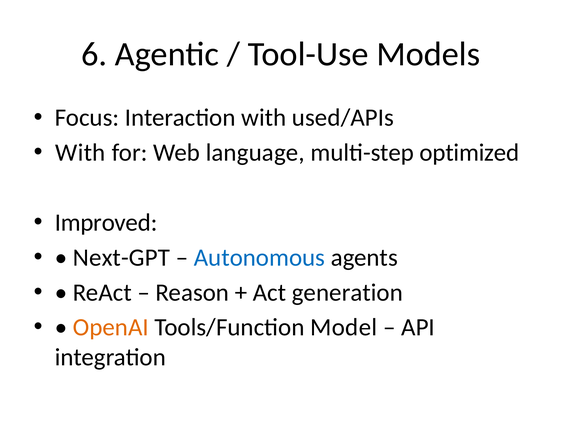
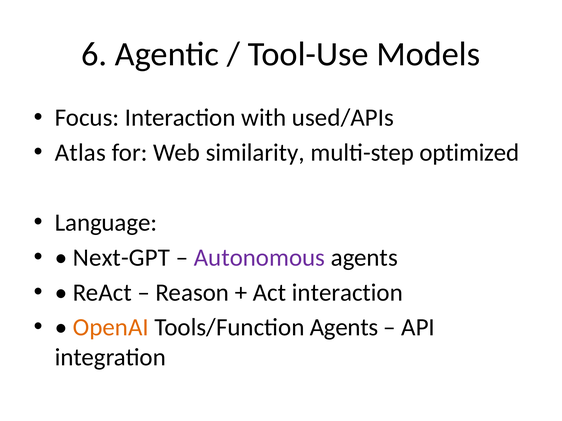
With at (80, 153): With -> Atlas
language: language -> similarity
Improved: Improved -> Language
Autonomous colour: blue -> purple
Act generation: generation -> interaction
Tools/Function Model: Model -> Agents
